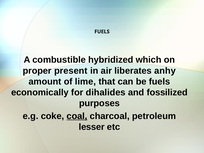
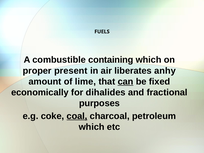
hybridized: hybridized -> containing
can underline: none -> present
be fuels: fuels -> fixed
fossilized: fossilized -> fractional
lesser at (92, 127): lesser -> which
